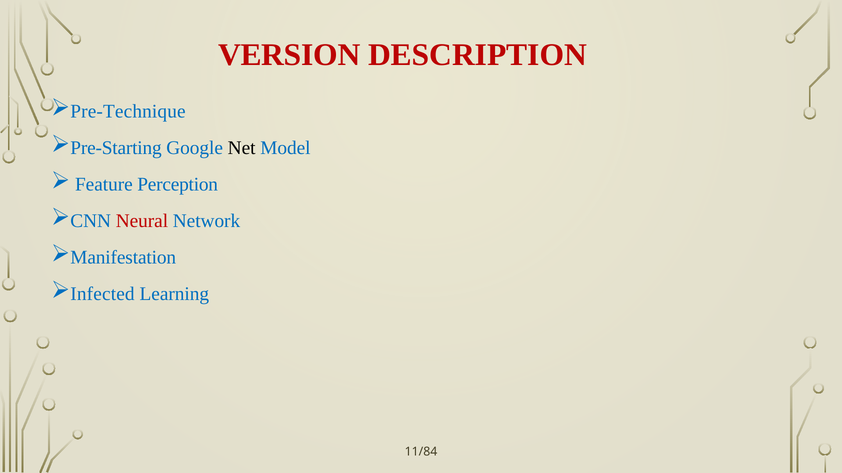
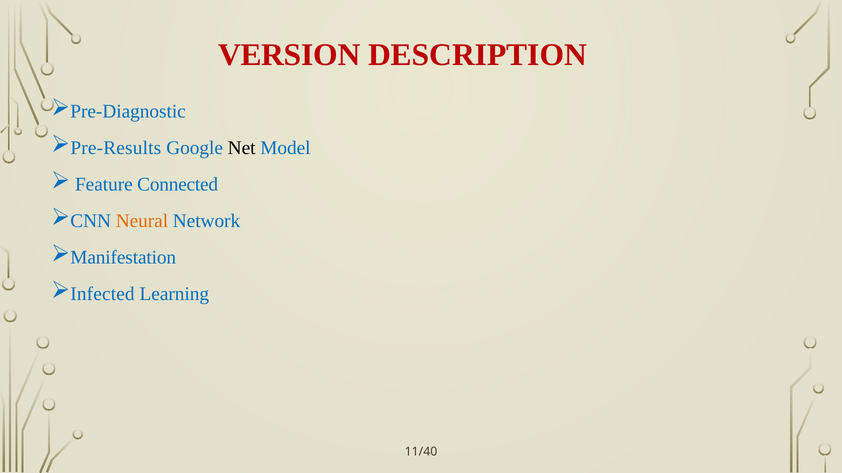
Pre-Technique: Pre-Technique -> Pre-Diagnostic
Pre-Starting: Pre-Starting -> Pre-Results
Perception: Perception -> Connected
Neural colour: red -> orange
11/84: 11/84 -> 11/40
